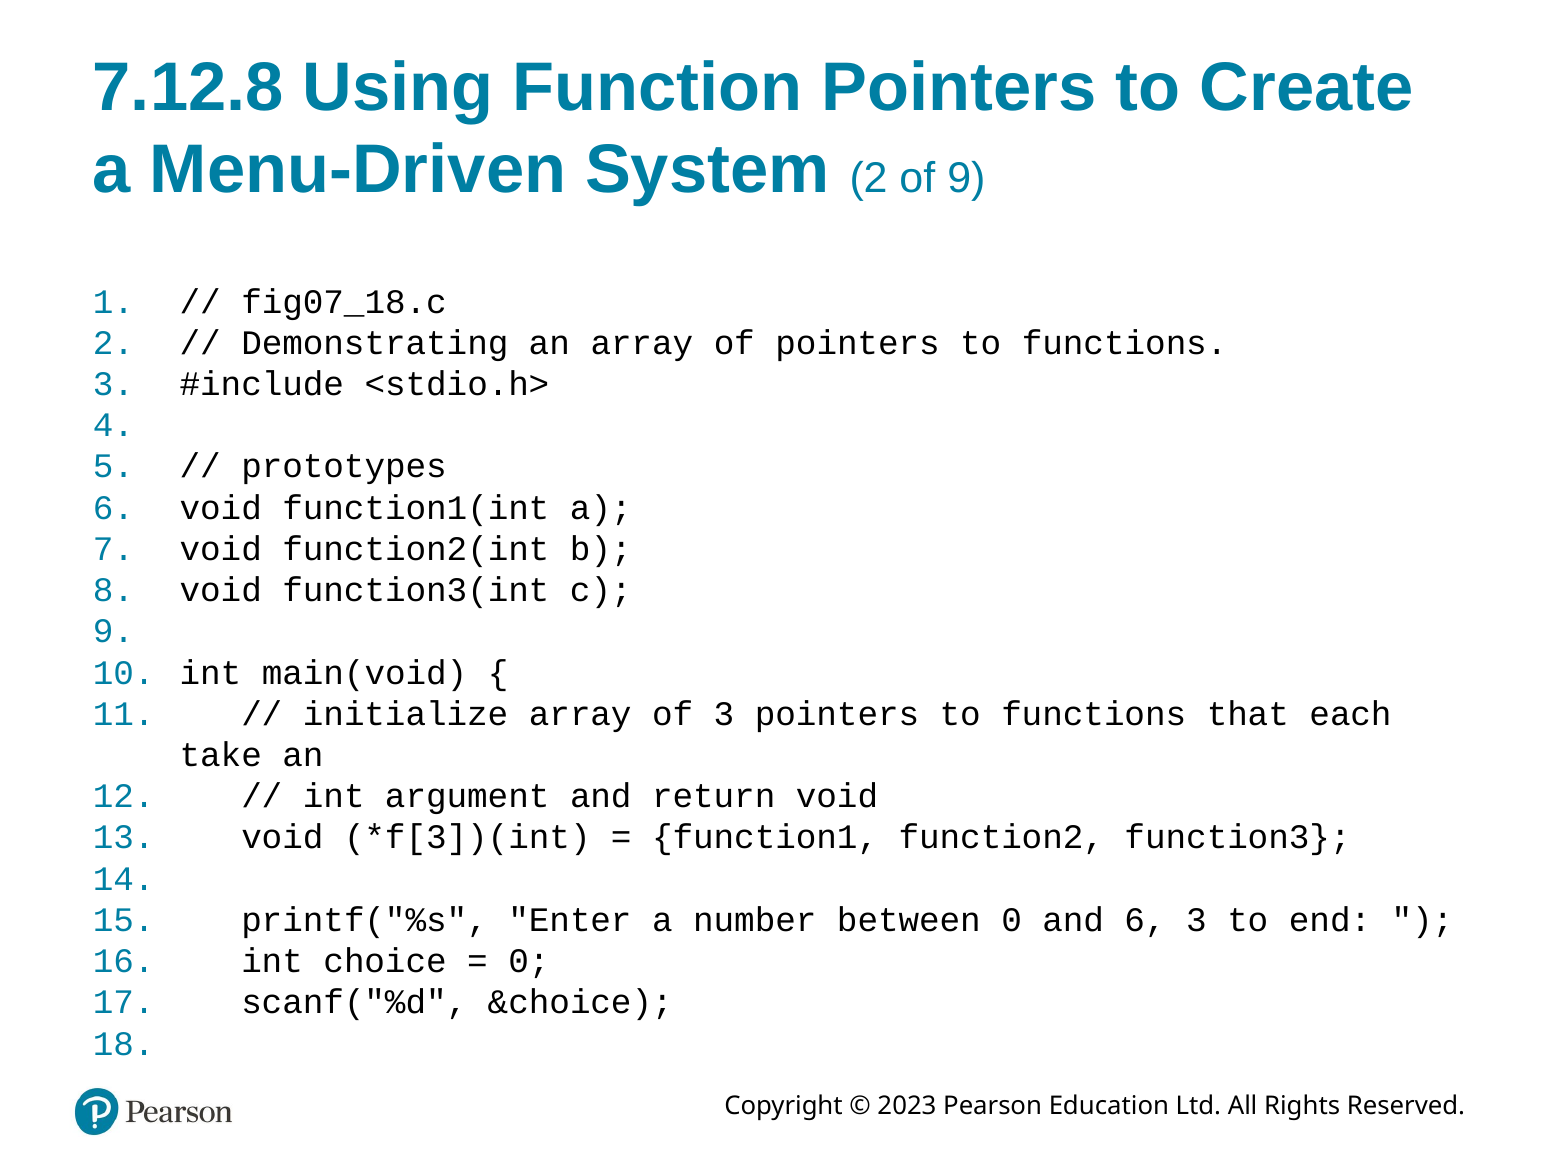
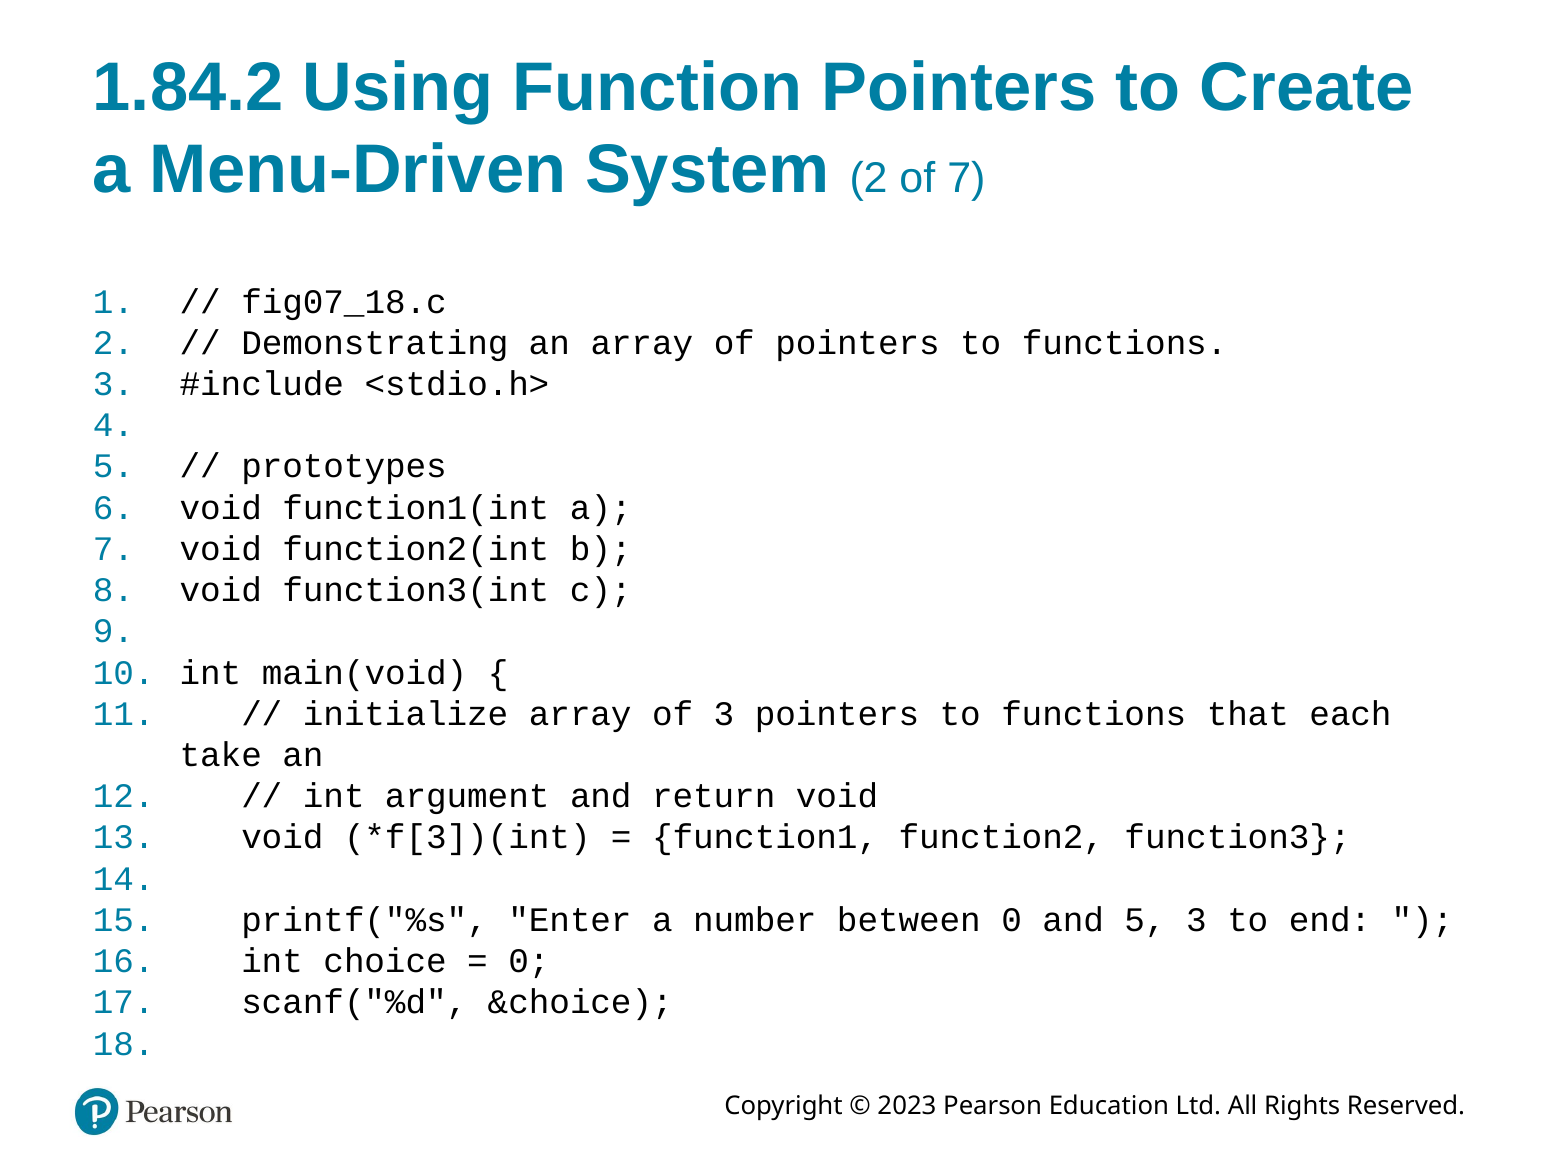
7.12.8: 7.12.8 -> 1.84.2
of 9: 9 -> 7
and 6: 6 -> 5
